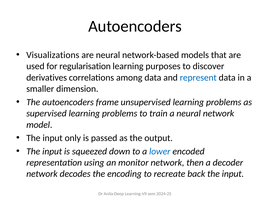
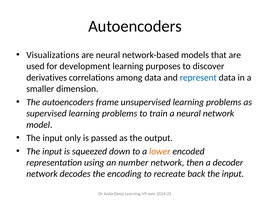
regularisation: regularisation -> development
lower colour: blue -> orange
monitor: monitor -> number
